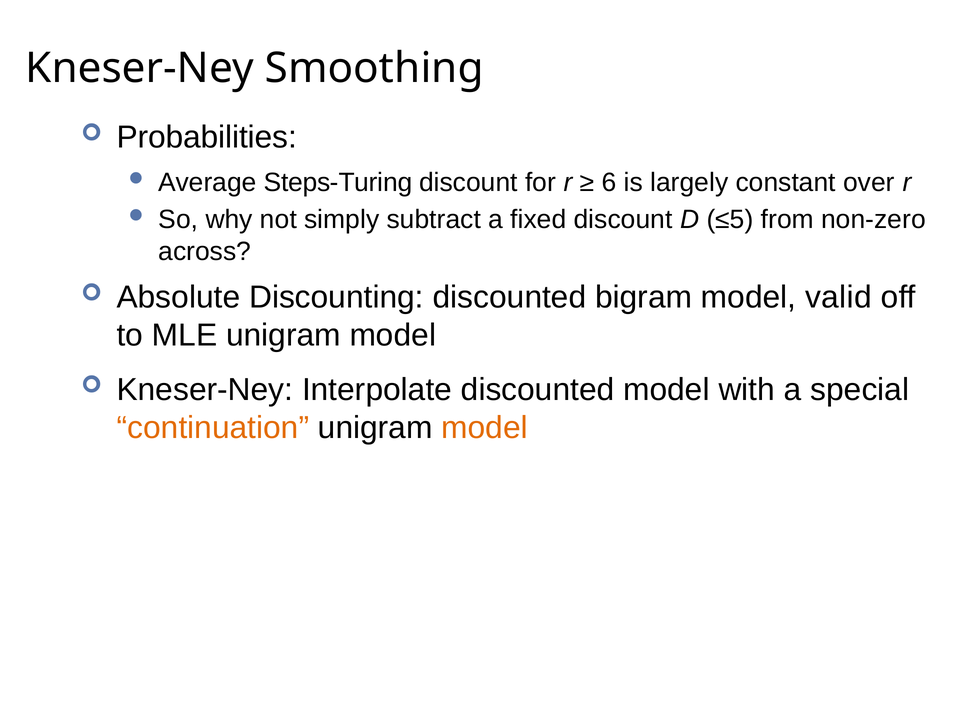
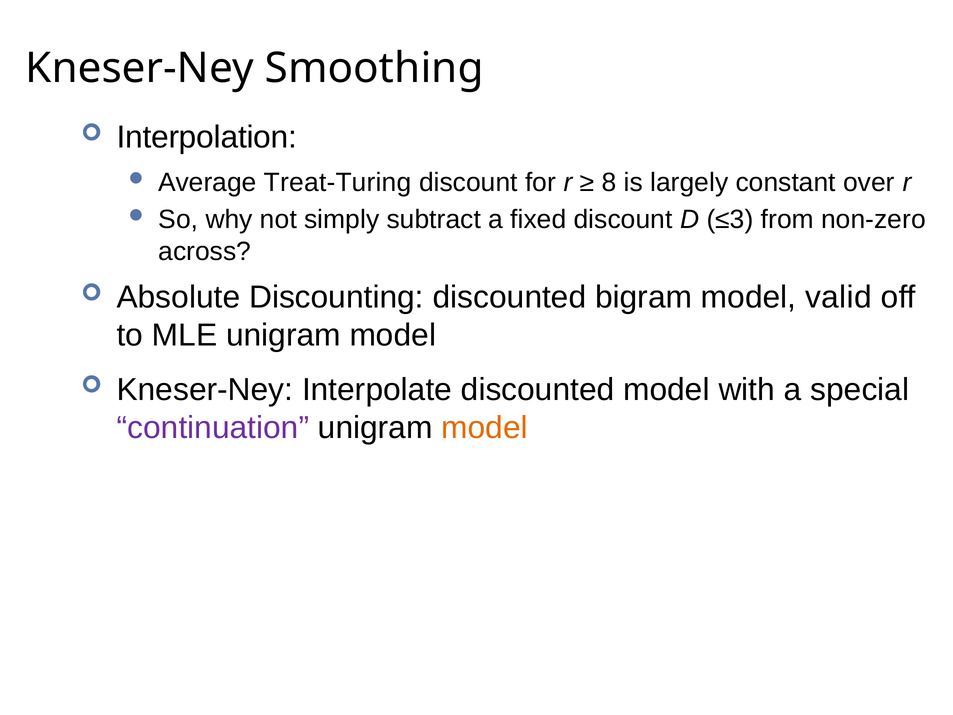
Probabilities: Probabilities -> Interpolation
Steps-Turing: Steps-Turing -> Treat-Turing
6: 6 -> 8
≤5: ≤5 -> ≤3
continuation colour: orange -> purple
